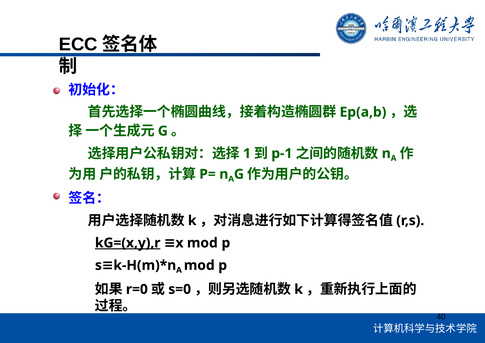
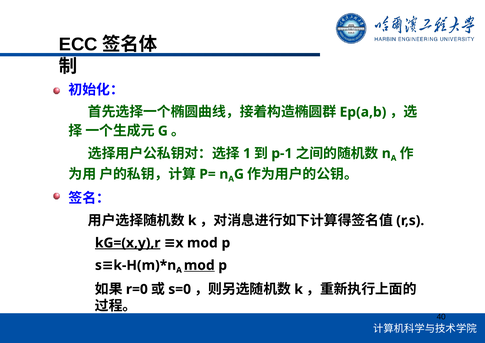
mod at (199, 265) underline: none -> present
